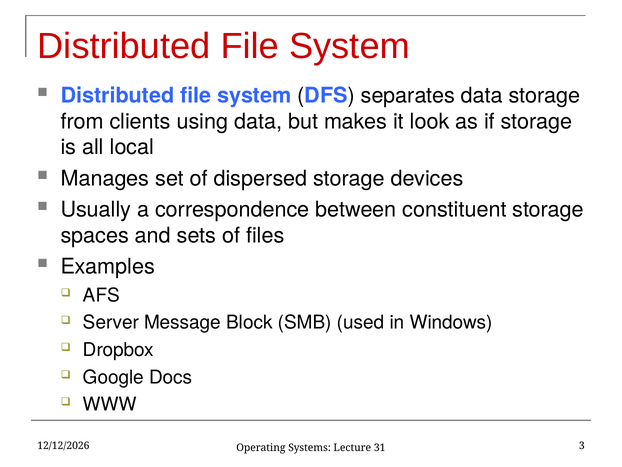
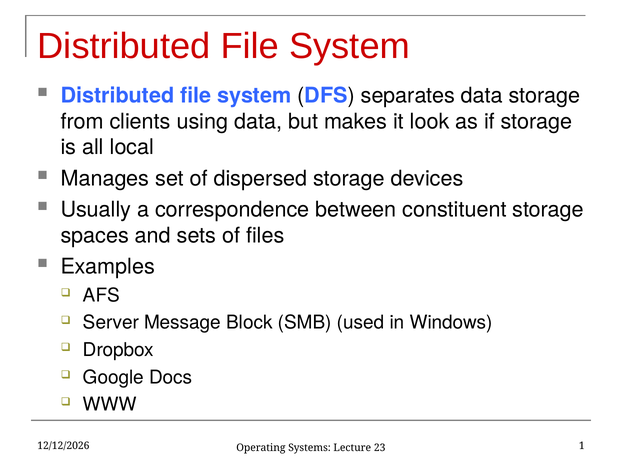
3: 3 -> 1
31: 31 -> 23
